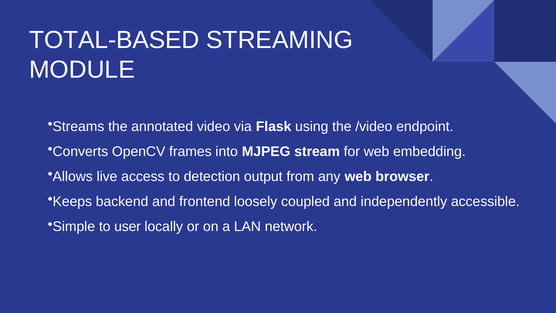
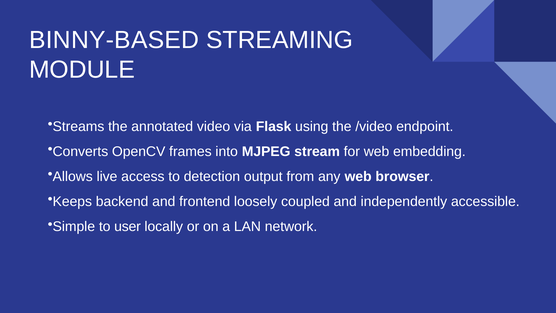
TOTAL-BASED: TOTAL-BASED -> BINNY-BASED
